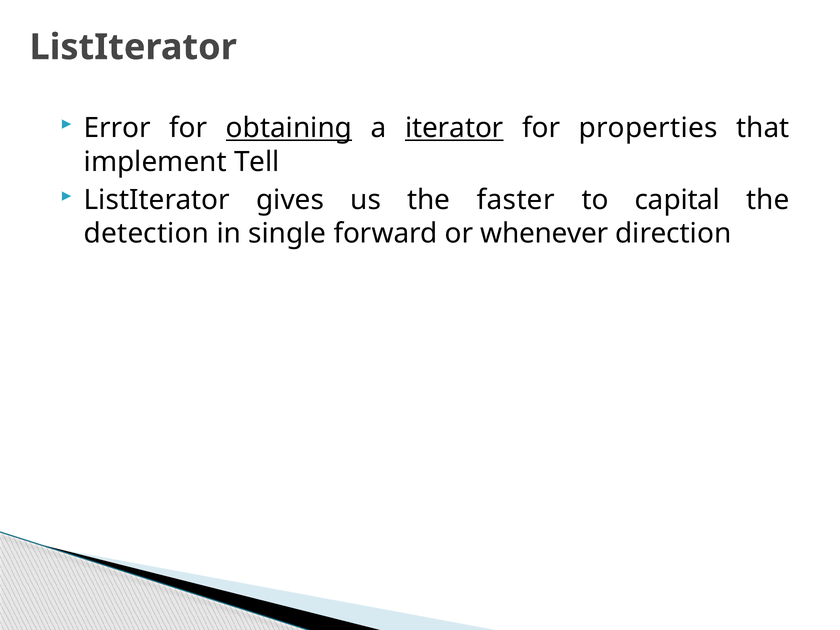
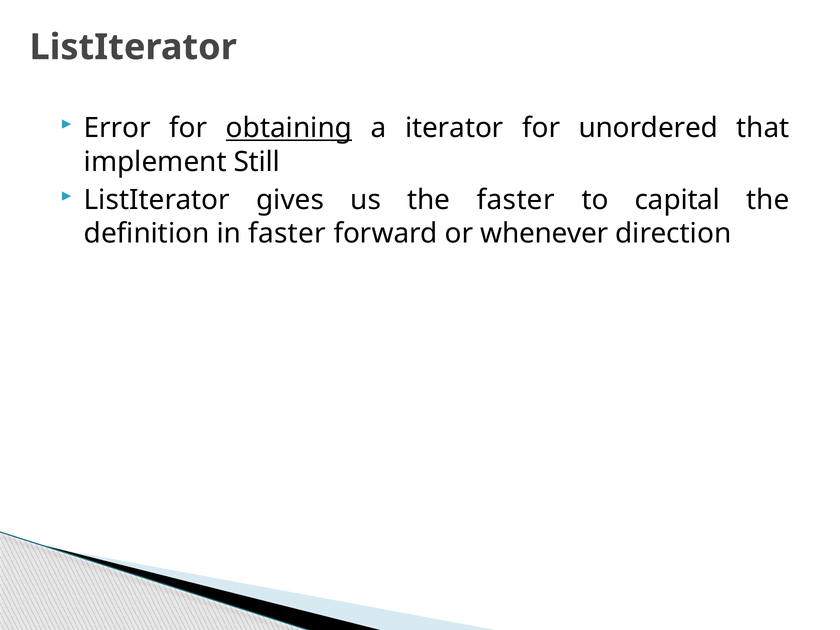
iterator underline: present -> none
properties: properties -> unordered
Tell: Tell -> Still
detection: detection -> definition
in single: single -> faster
